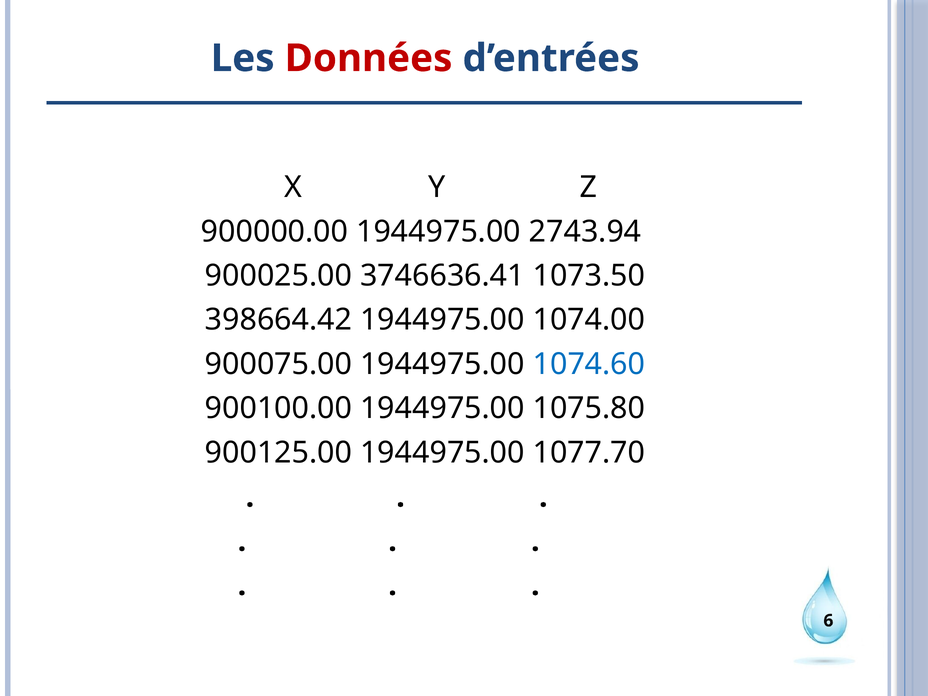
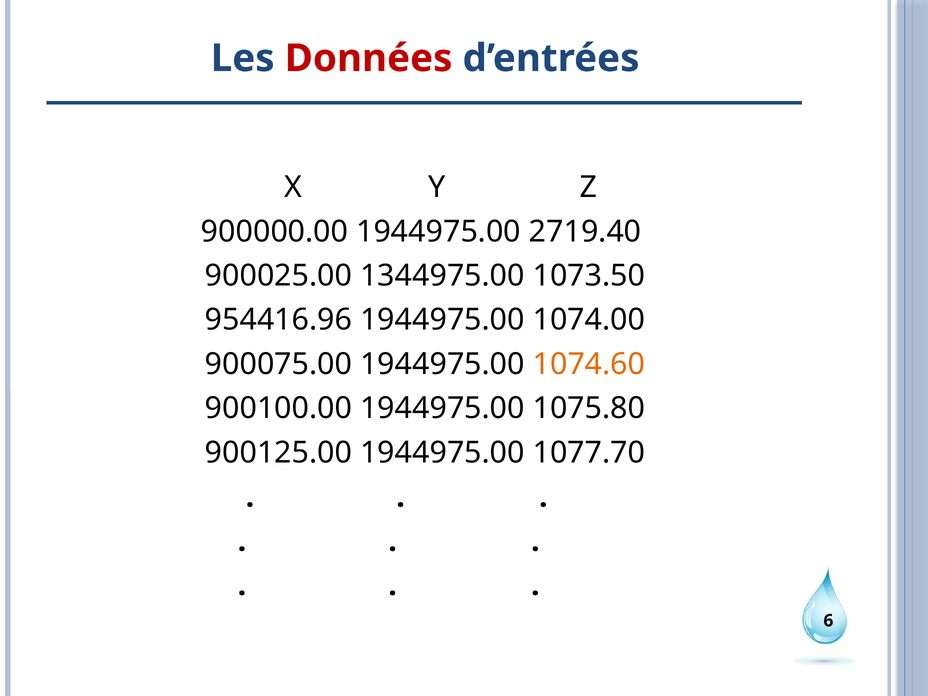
2743.94: 2743.94 -> 2719.40
3746636.41: 3746636.41 -> 1344975.00
398664.42: 398664.42 -> 954416.96
1074.60 colour: blue -> orange
